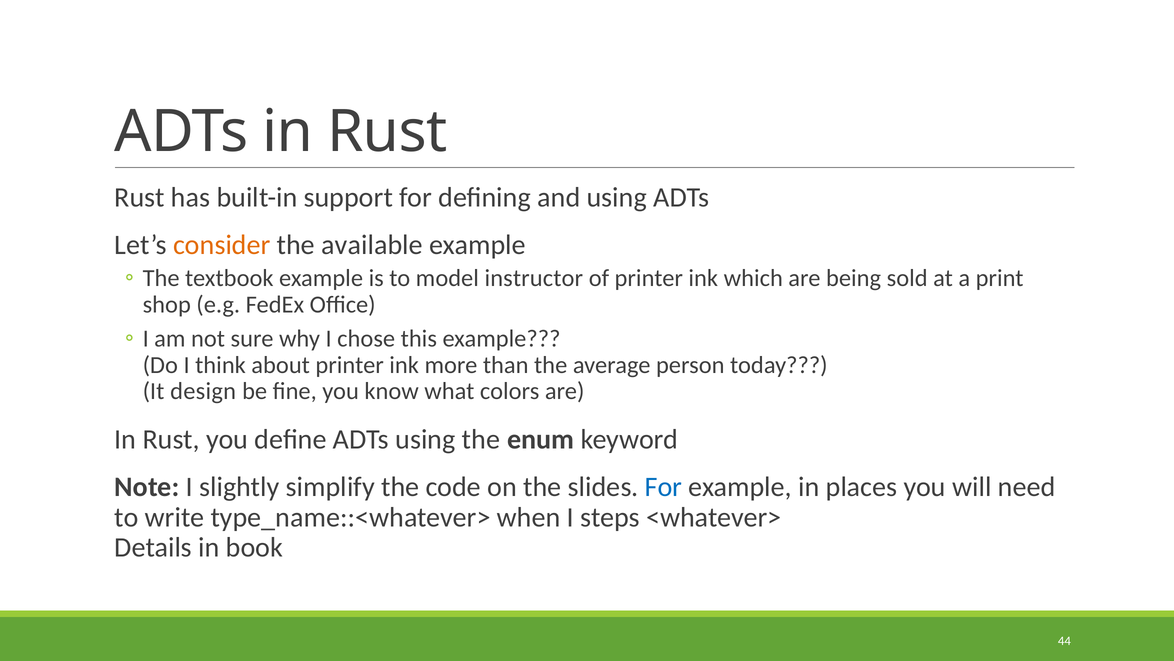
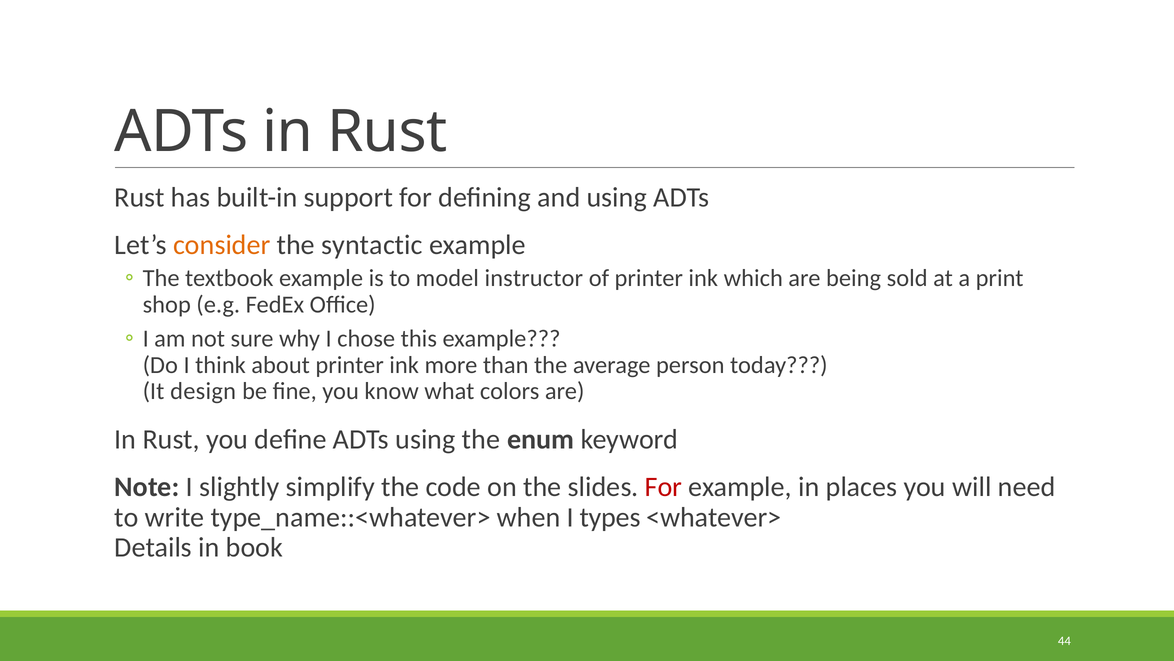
available: available -> syntactic
For at (663, 486) colour: blue -> red
steps: steps -> types
